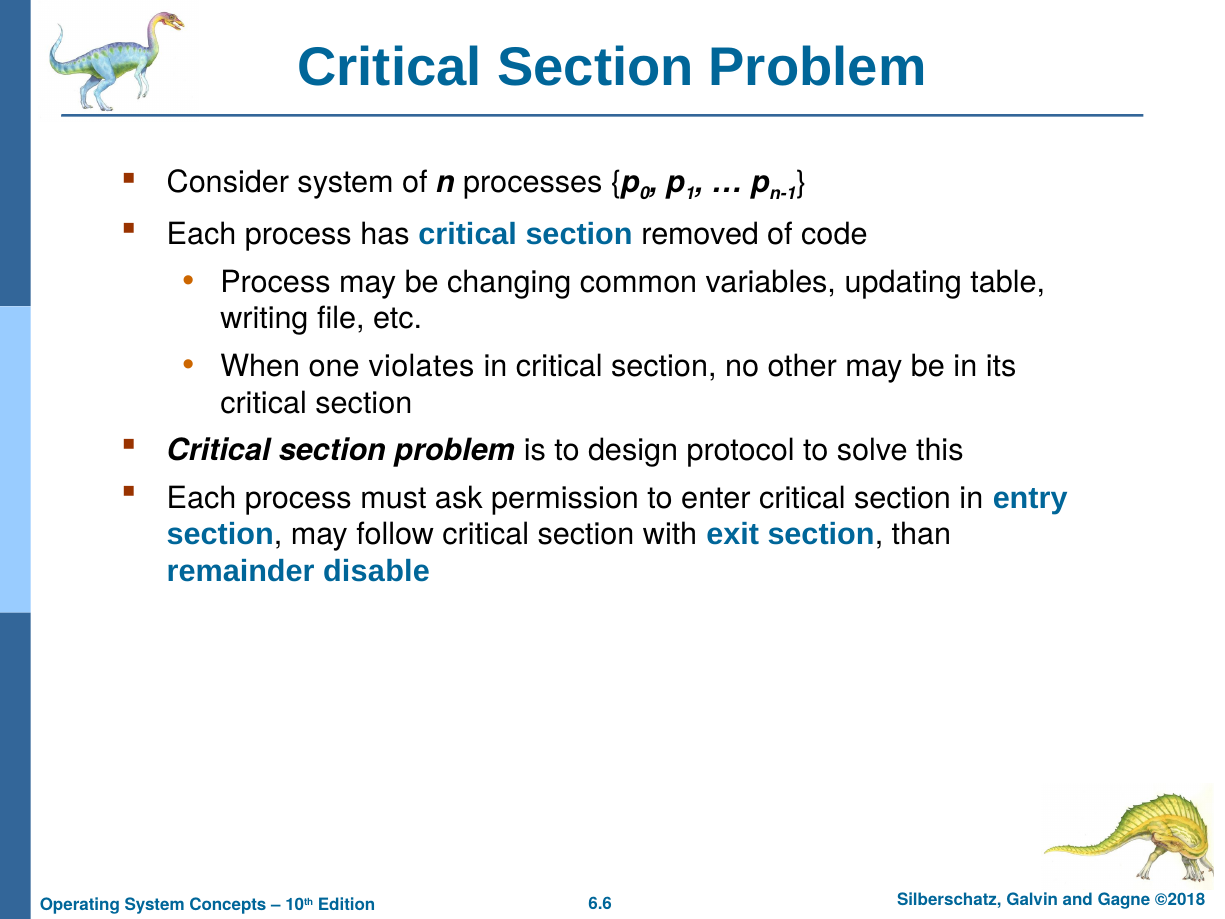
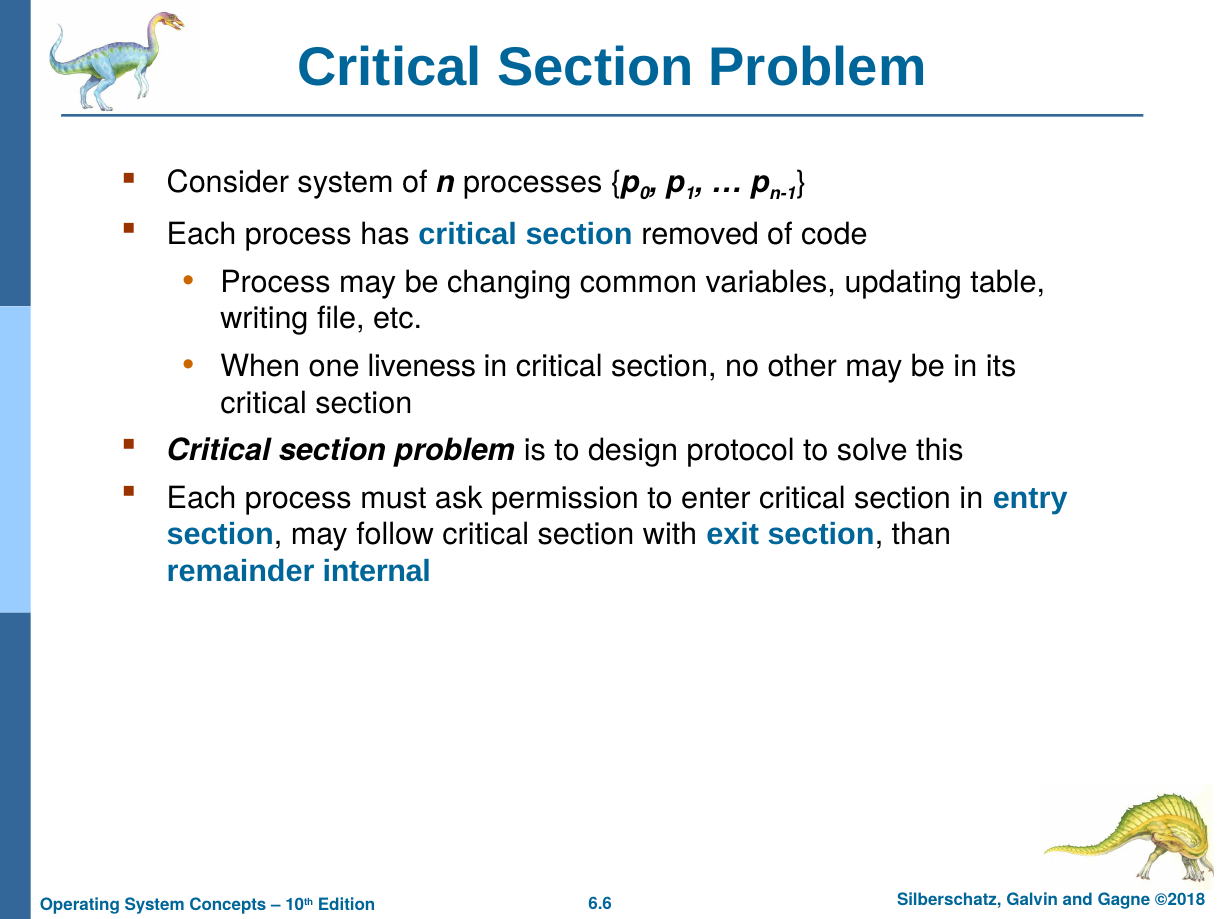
violates: violates -> liveness
disable: disable -> internal
